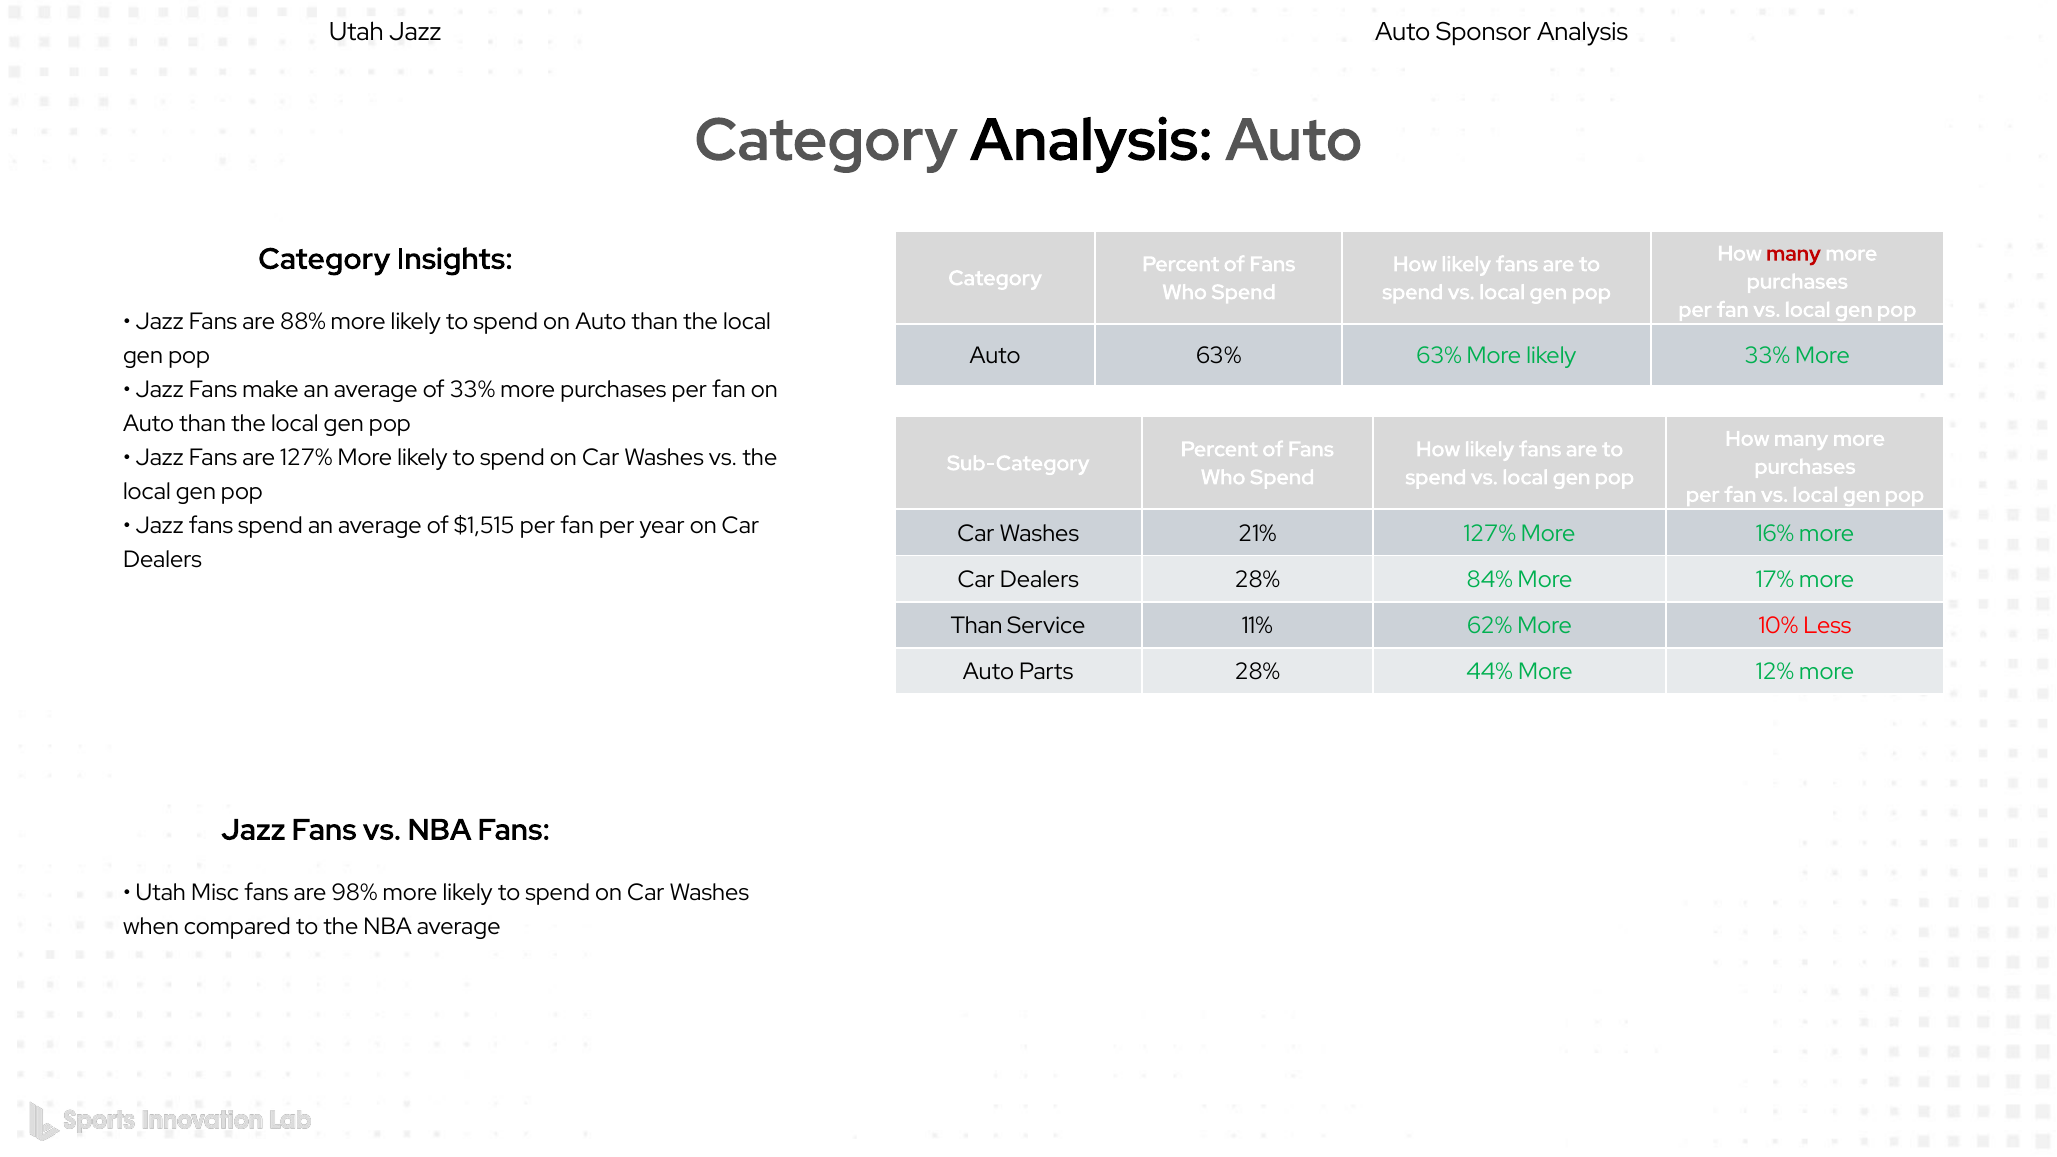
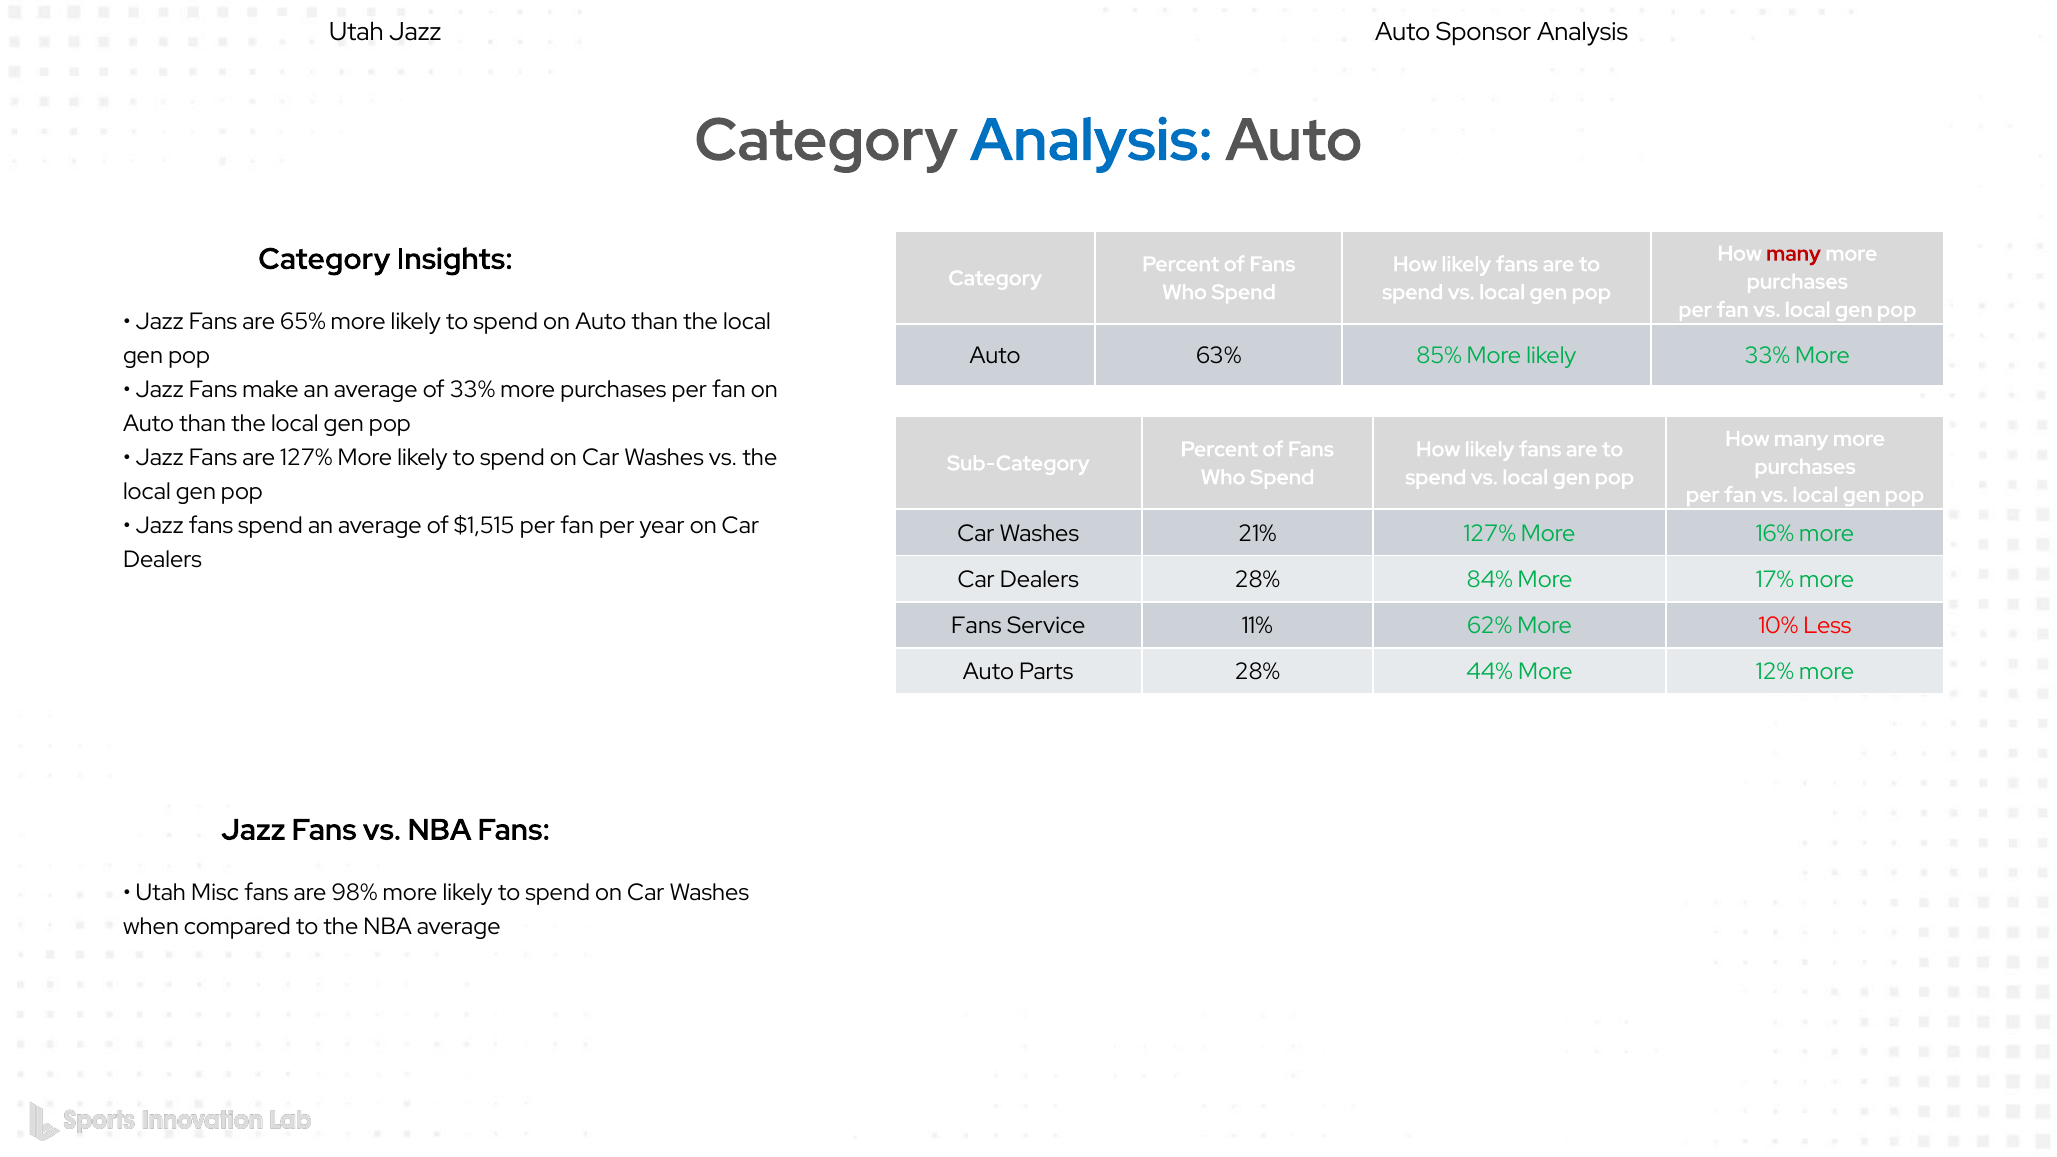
Analysis at (1092, 140) colour: black -> blue
88%: 88% -> 65%
63% 63%: 63% -> 85%
Than at (977, 626): Than -> Fans
